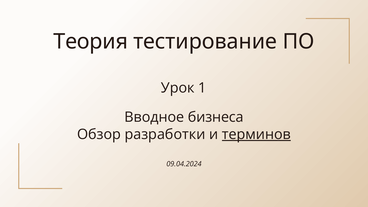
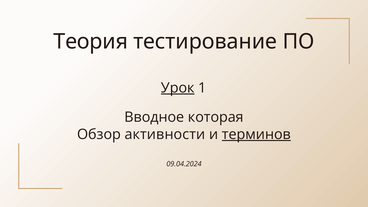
Урок underline: none -> present
бизнеса: бизнеса -> которая
разработки: разработки -> активности
